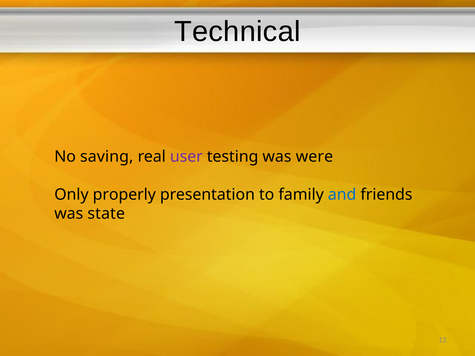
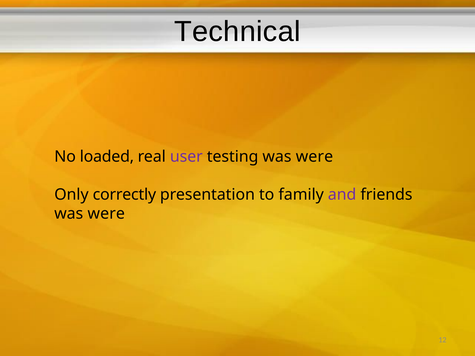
saving: saving -> loaded
properly: properly -> correctly
and colour: blue -> purple
state at (106, 214): state -> were
